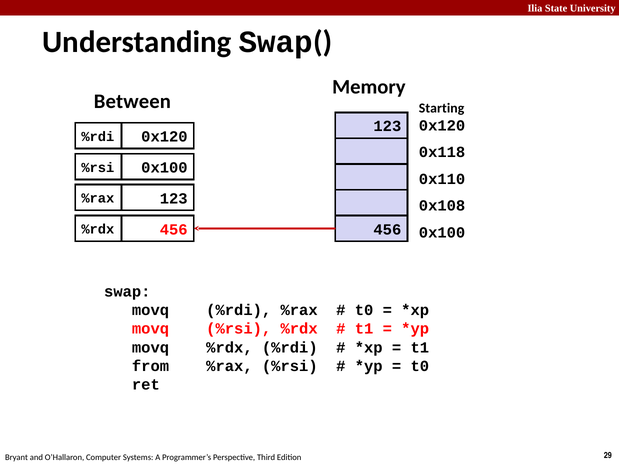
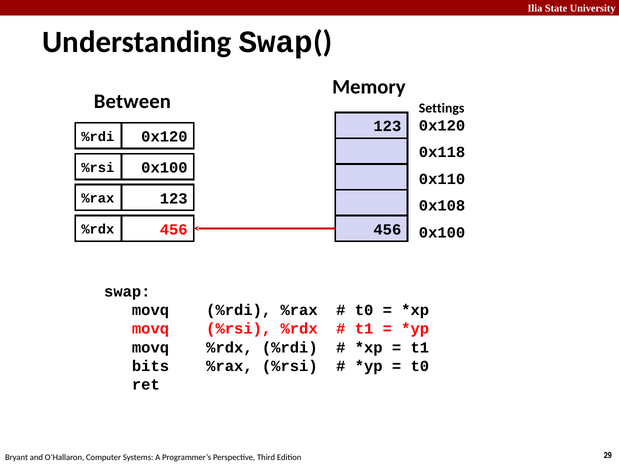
Starting: Starting -> Settings
from: from -> bits
